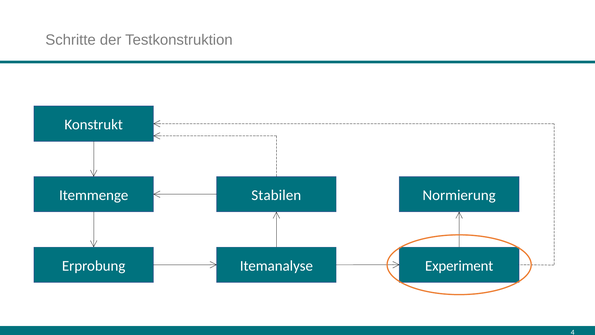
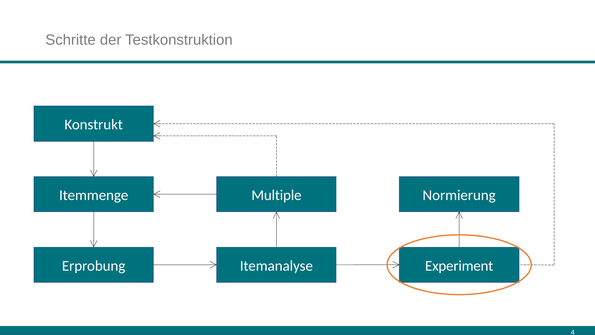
Stabilen: Stabilen -> Multiple
